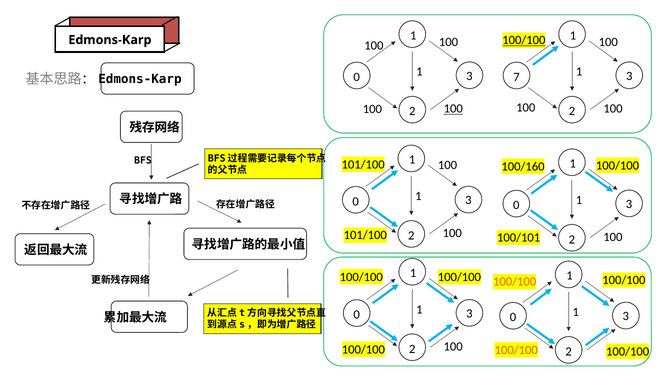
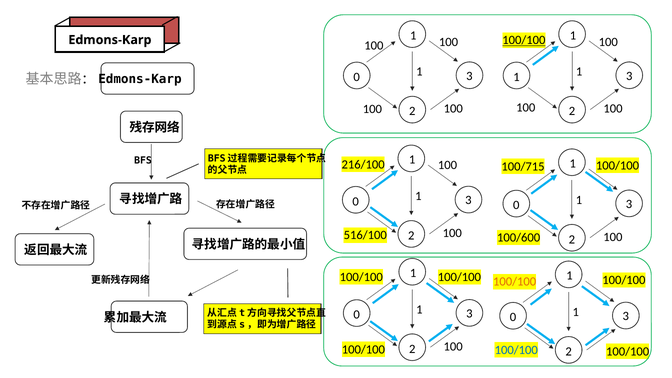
7 at (516, 77): 7 -> 1
100 at (453, 109) underline: present -> none
101/100 at (363, 165): 101/100 -> 216/100
100/160: 100/160 -> 100/715
101/100 at (365, 235): 101/100 -> 516/100
100/101: 100/101 -> 100/600
100/100 at (516, 350) colour: orange -> blue
